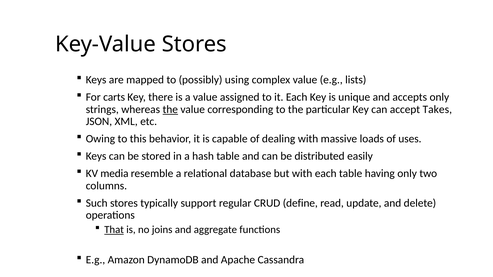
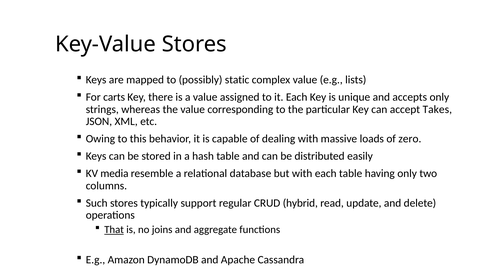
using: using -> static
the at (170, 109) underline: present -> none
uses: uses -> zero
define: define -> hybrid
